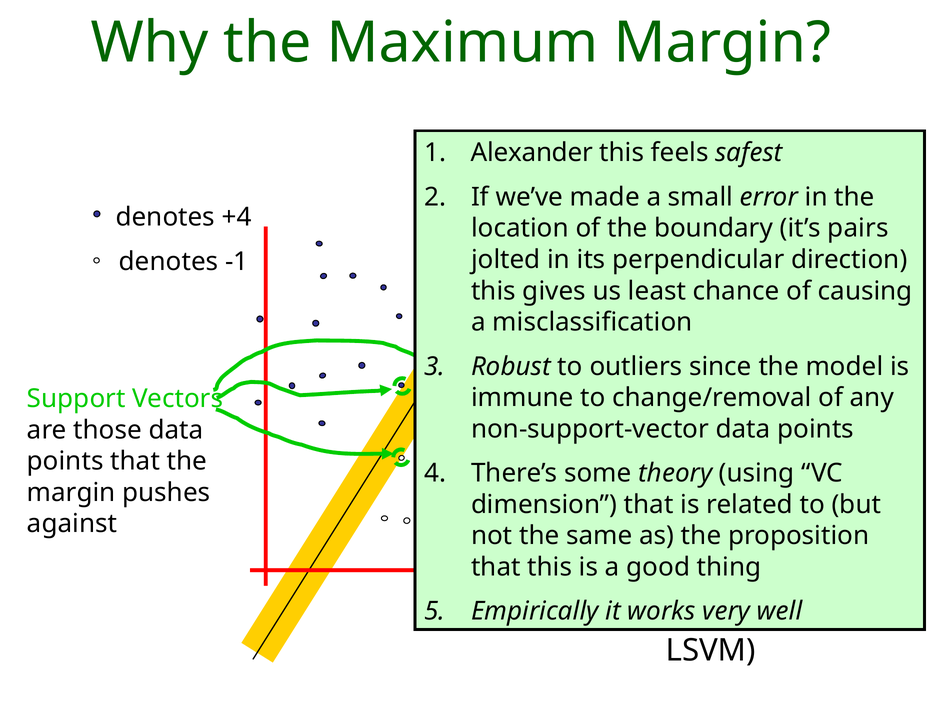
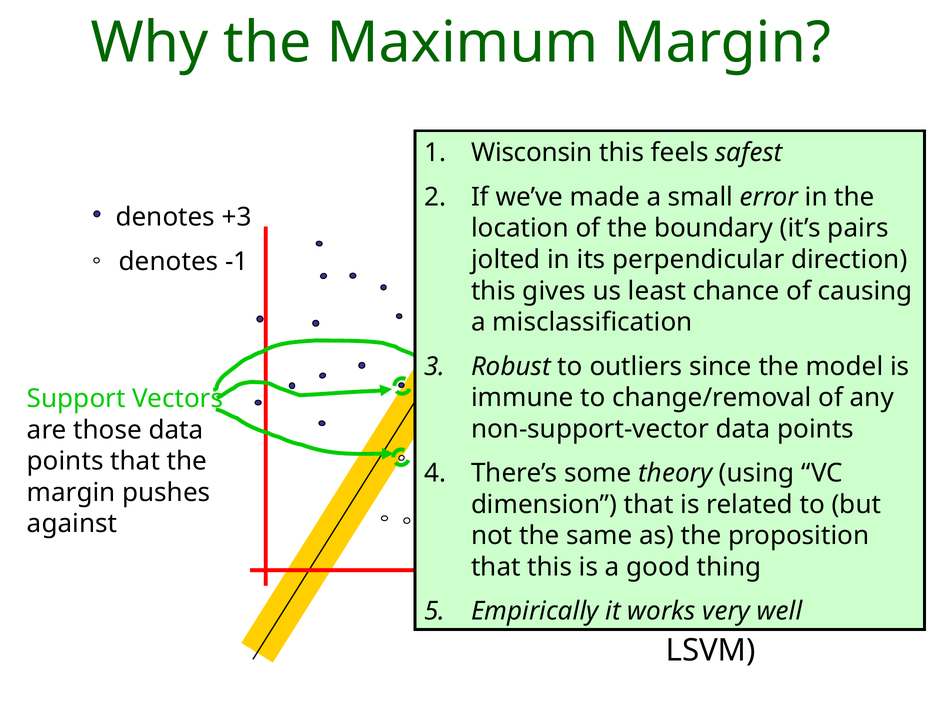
Alexander: Alexander -> Wisconsin
+4: +4 -> +3
